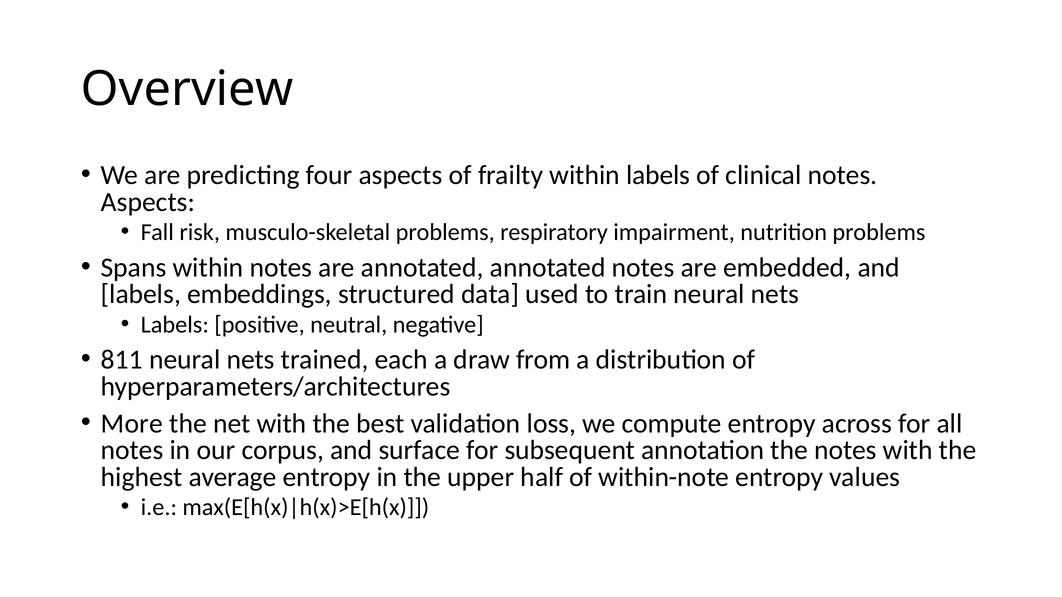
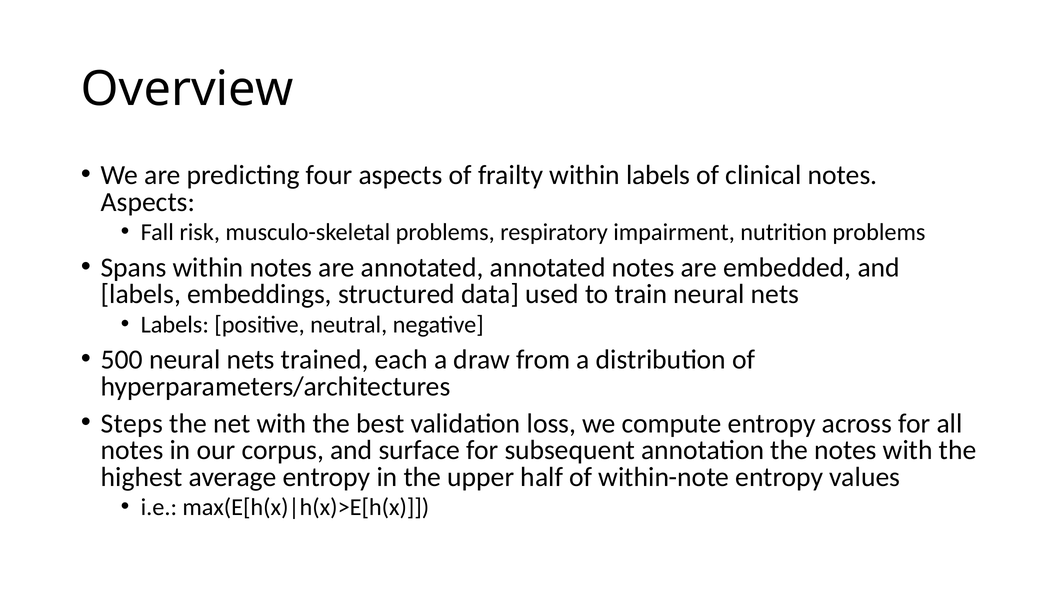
811: 811 -> 500
More: More -> Steps
